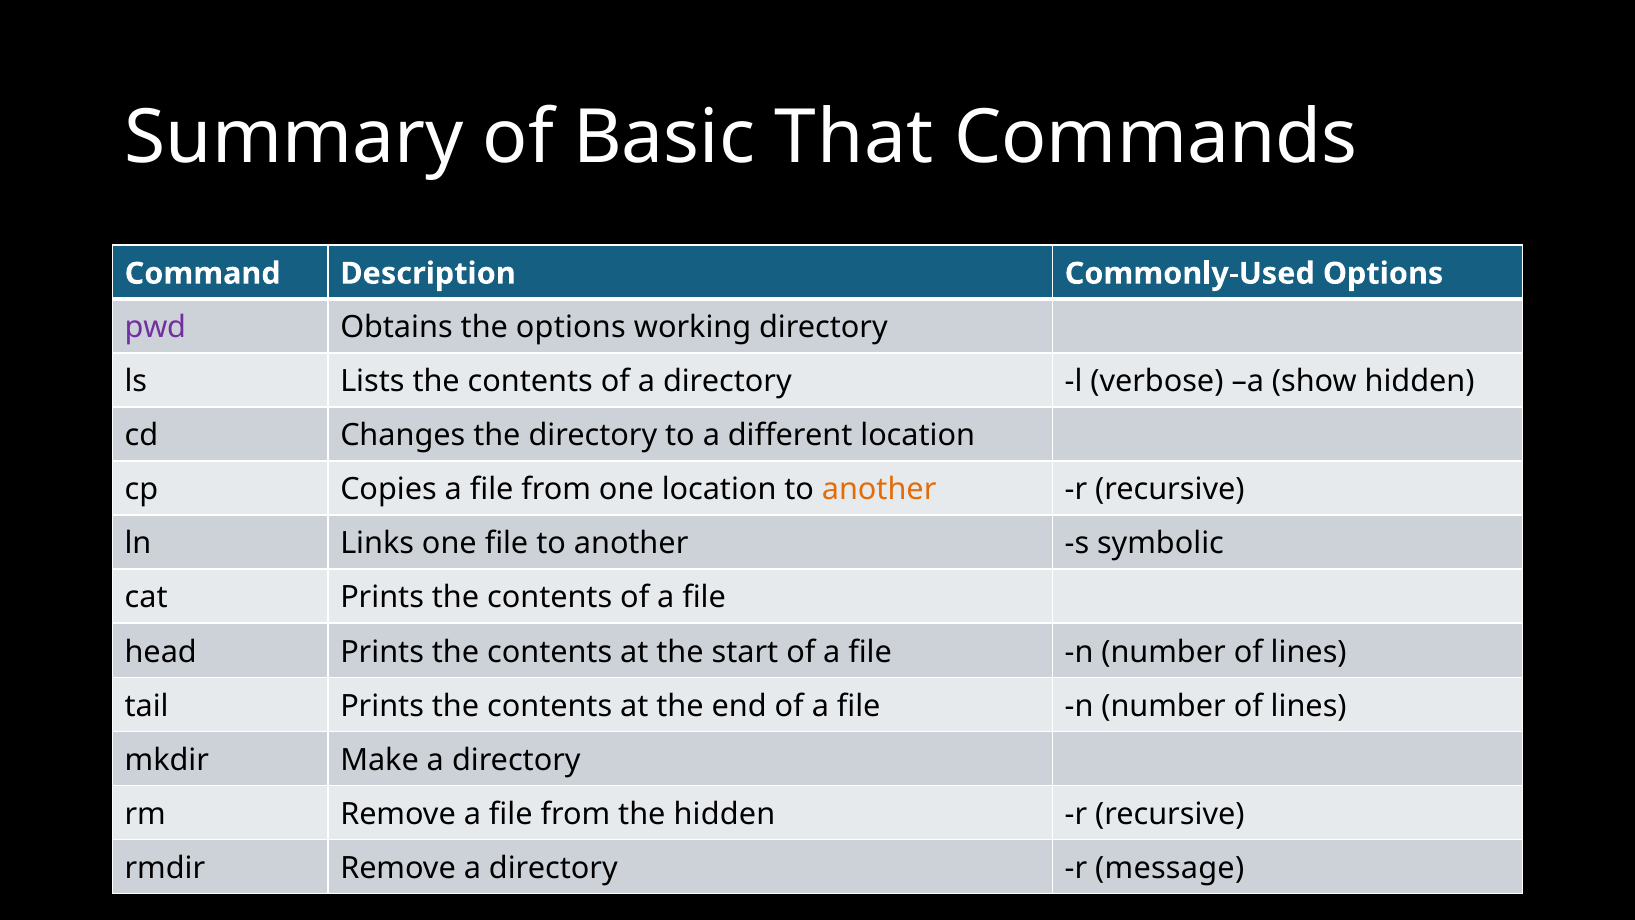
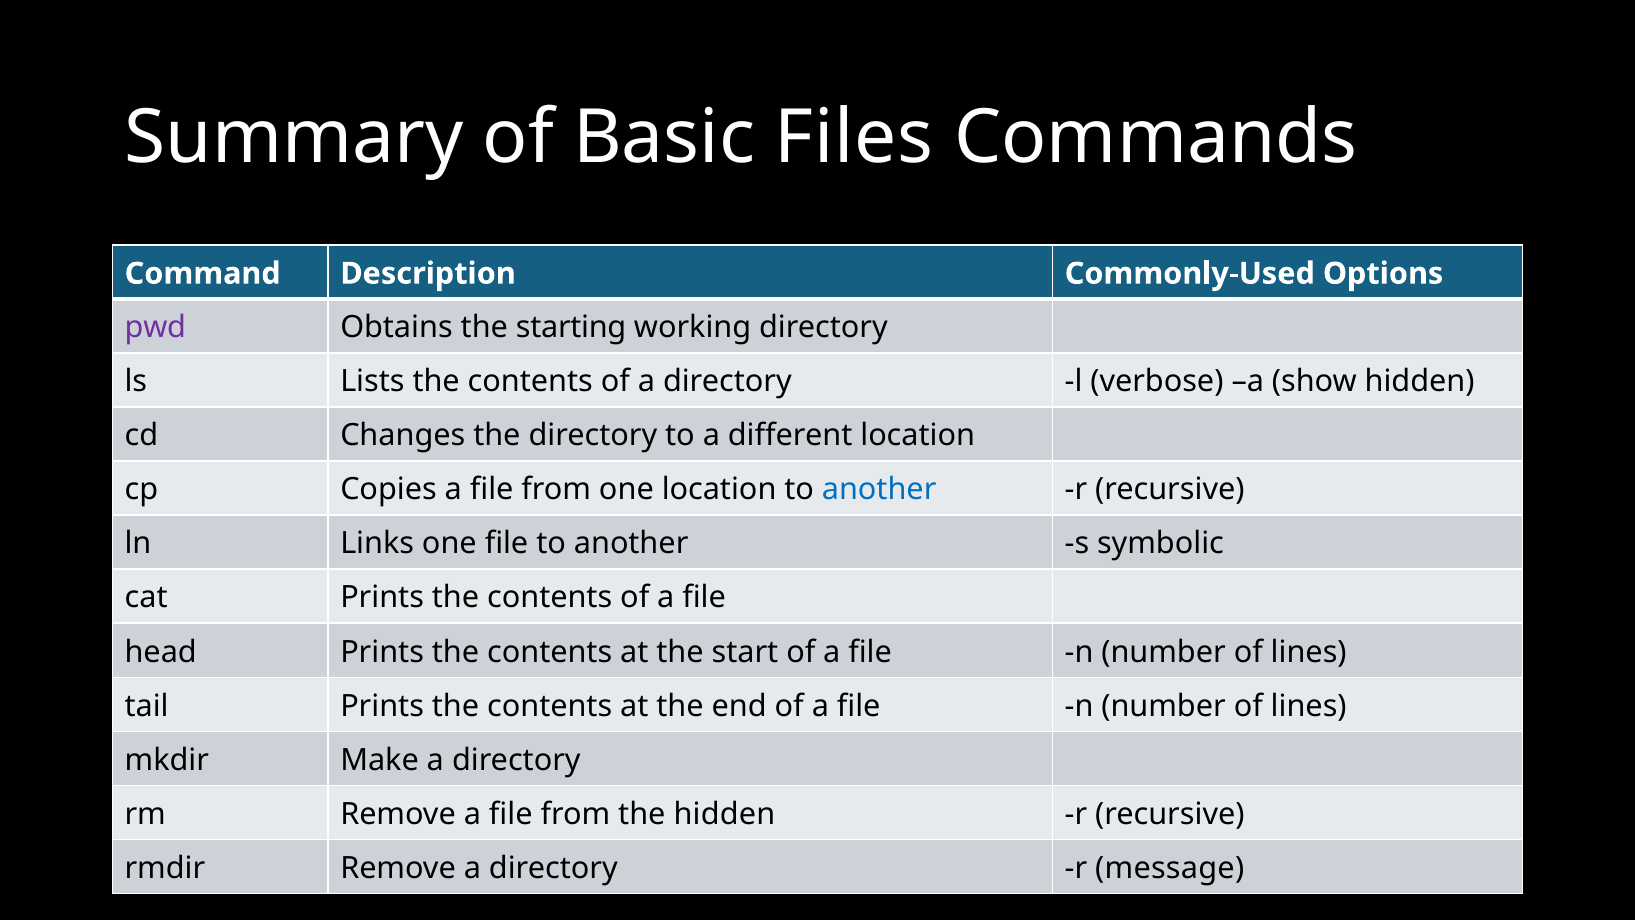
That: That -> Files
the options: options -> starting
another at (879, 490) colour: orange -> blue
